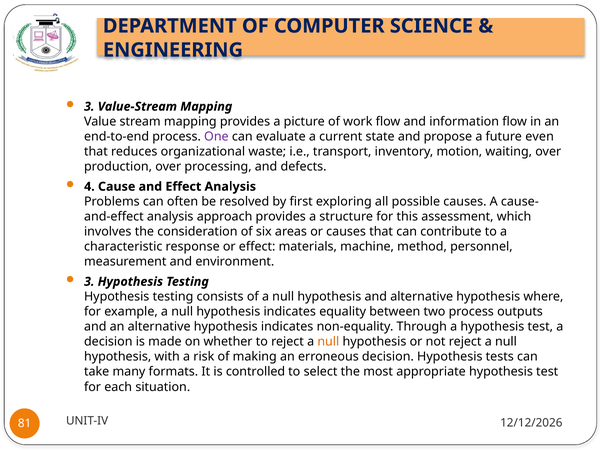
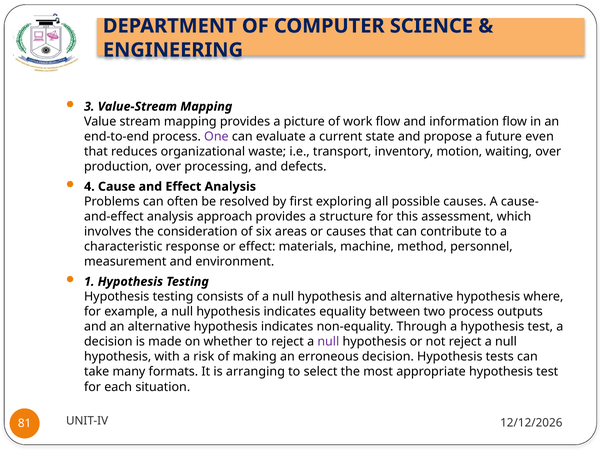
3 at (89, 281): 3 -> 1
null at (328, 342) colour: orange -> purple
controlled: controlled -> arranging
